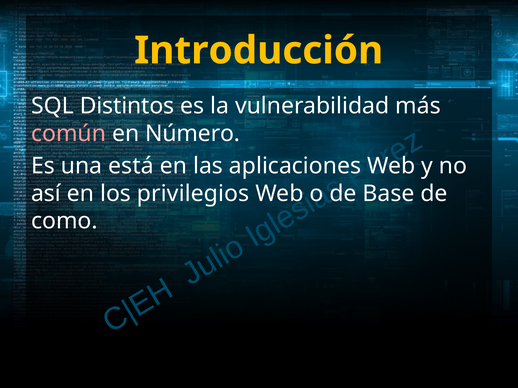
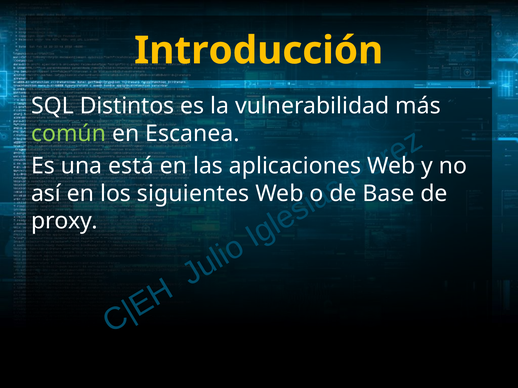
común colour: pink -> light green
Número: Número -> Escanea
privilegios: privilegios -> siguientes
como: como -> proxy
